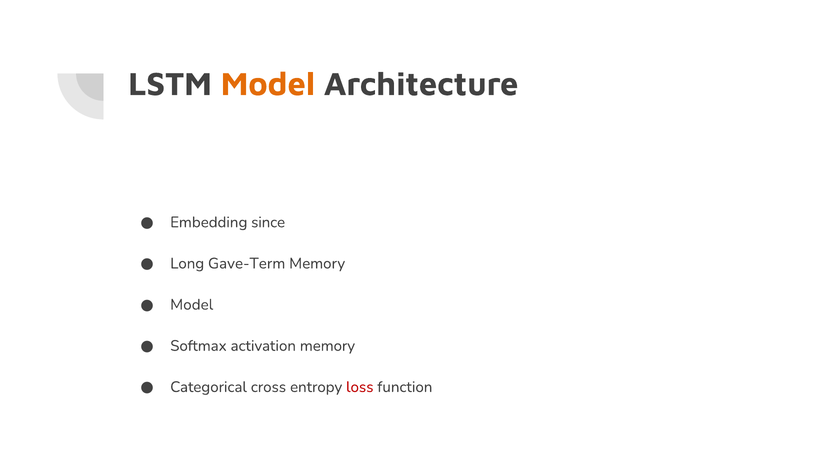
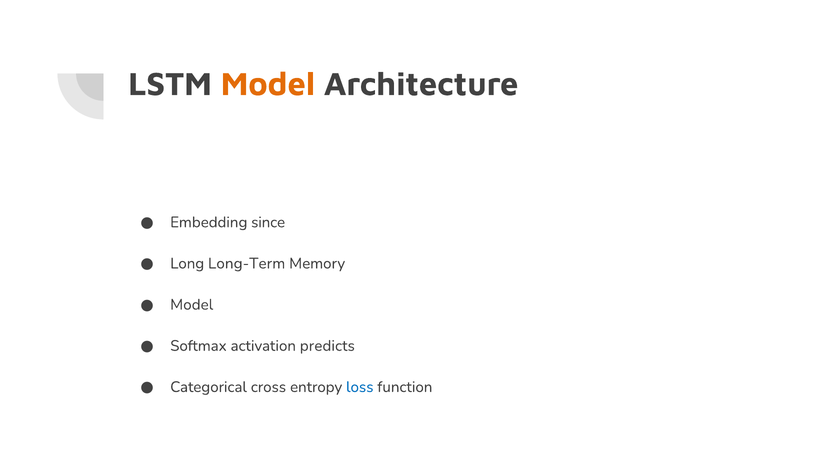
Gave-Term: Gave-Term -> Long-Term
activation memory: memory -> predicts
loss colour: red -> blue
